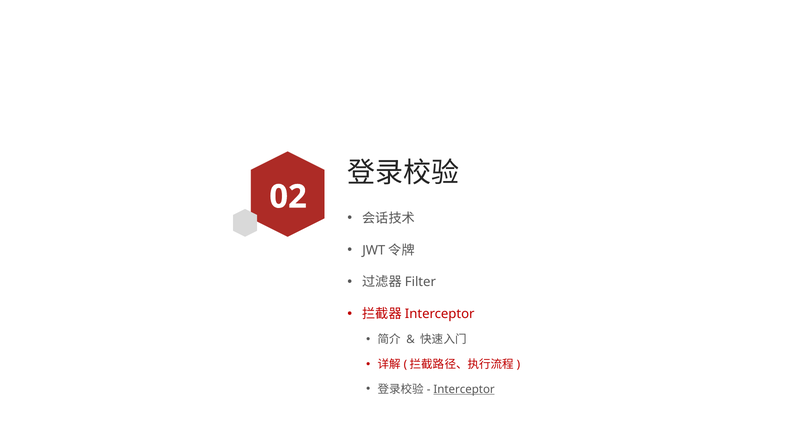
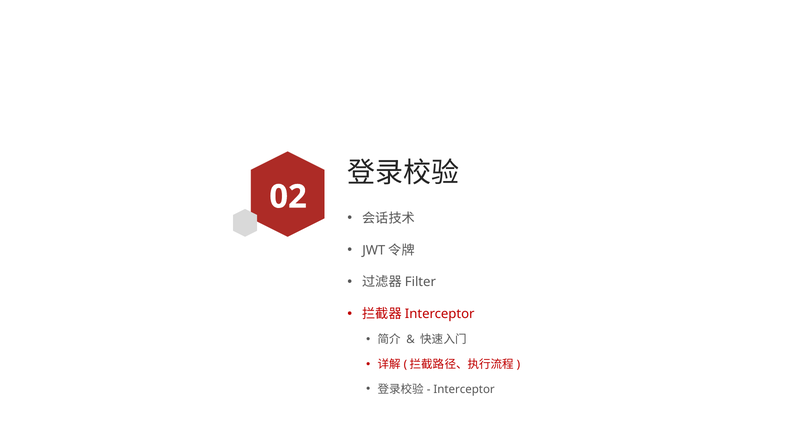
Interceptor underline: present -> none
